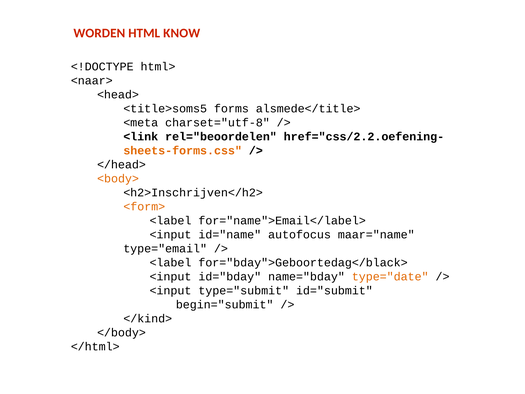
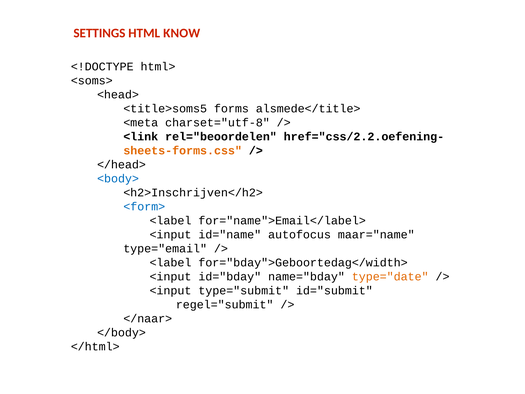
WORDEN: WORDEN -> SETTINGS
<naar>: <naar> -> <soms>
<body> colour: orange -> blue
<form> colour: orange -> blue
for="bday">Geboortedag</black>: for="bday">Geboortedag</black> -> for="bday">Geboortedag</width>
begin="submit: begin="submit -> regel="submit
</kind>: </kind> -> </naar>
